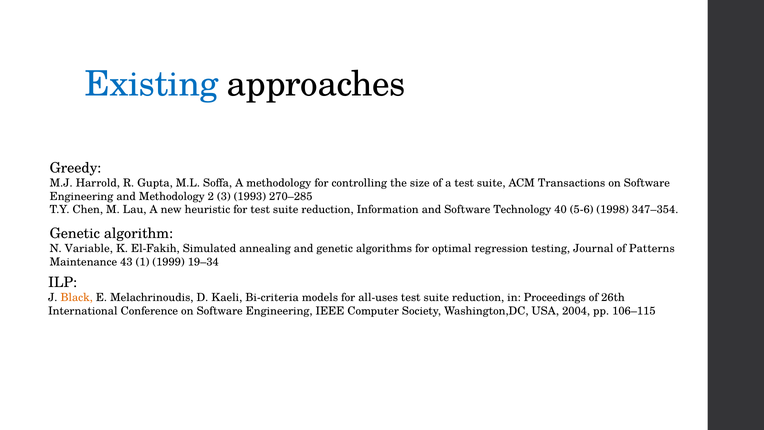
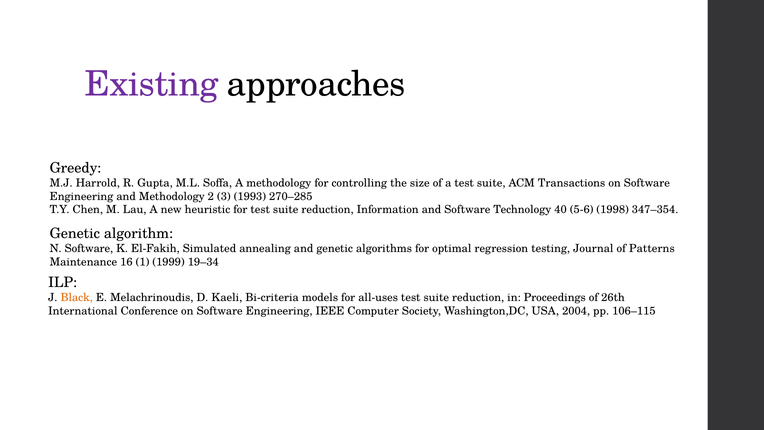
Existing colour: blue -> purple
N Variable: Variable -> Software
43: 43 -> 16
